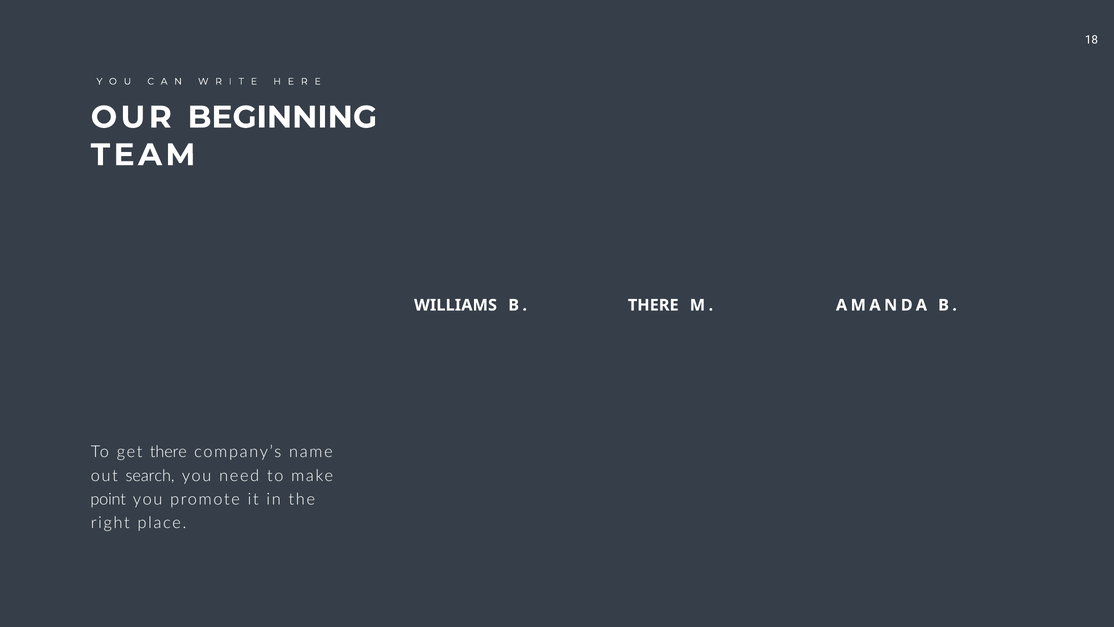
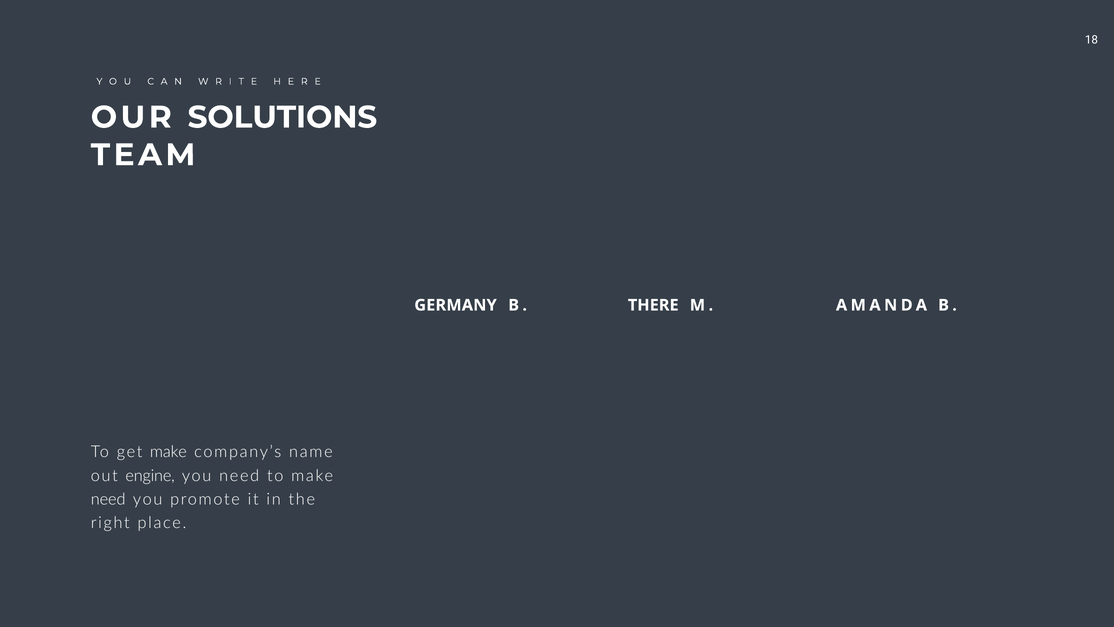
BEGINNING: BEGINNING -> SOLUTIONS
WILLIAMS: WILLIAMS -> GERMANY
get there: there -> make
search: search -> engine
point at (108, 499): point -> need
